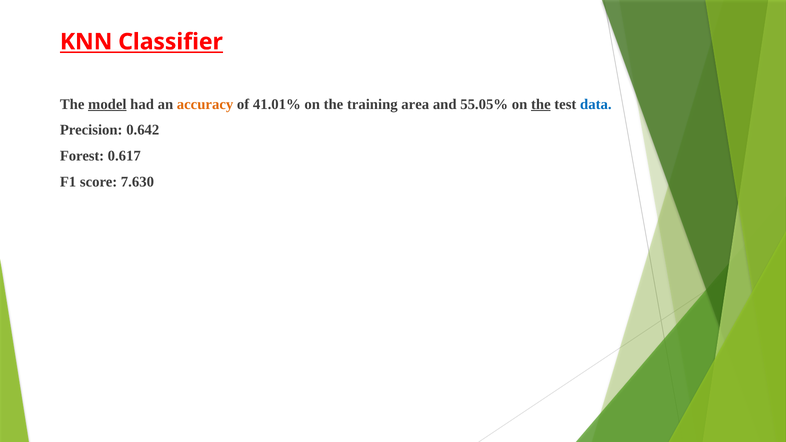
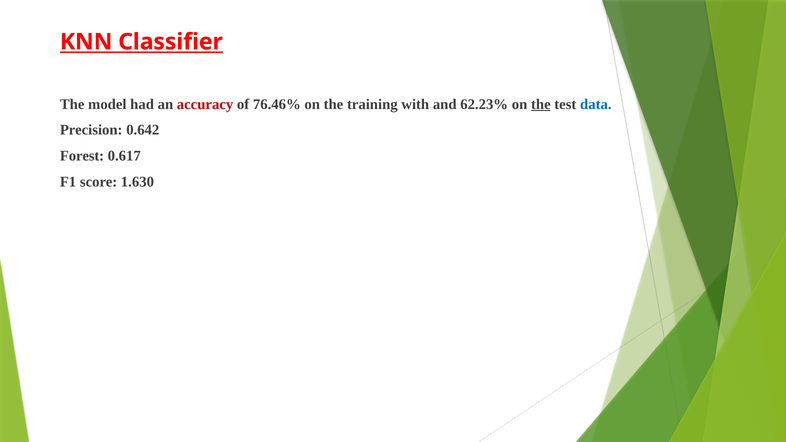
model underline: present -> none
accuracy colour: orange -> red
41.01%: 41.01% -> 76.46%
area: area -> with
55.05%: 55.05% -> 62.23%
7.630: 7.630 -> 1.630
